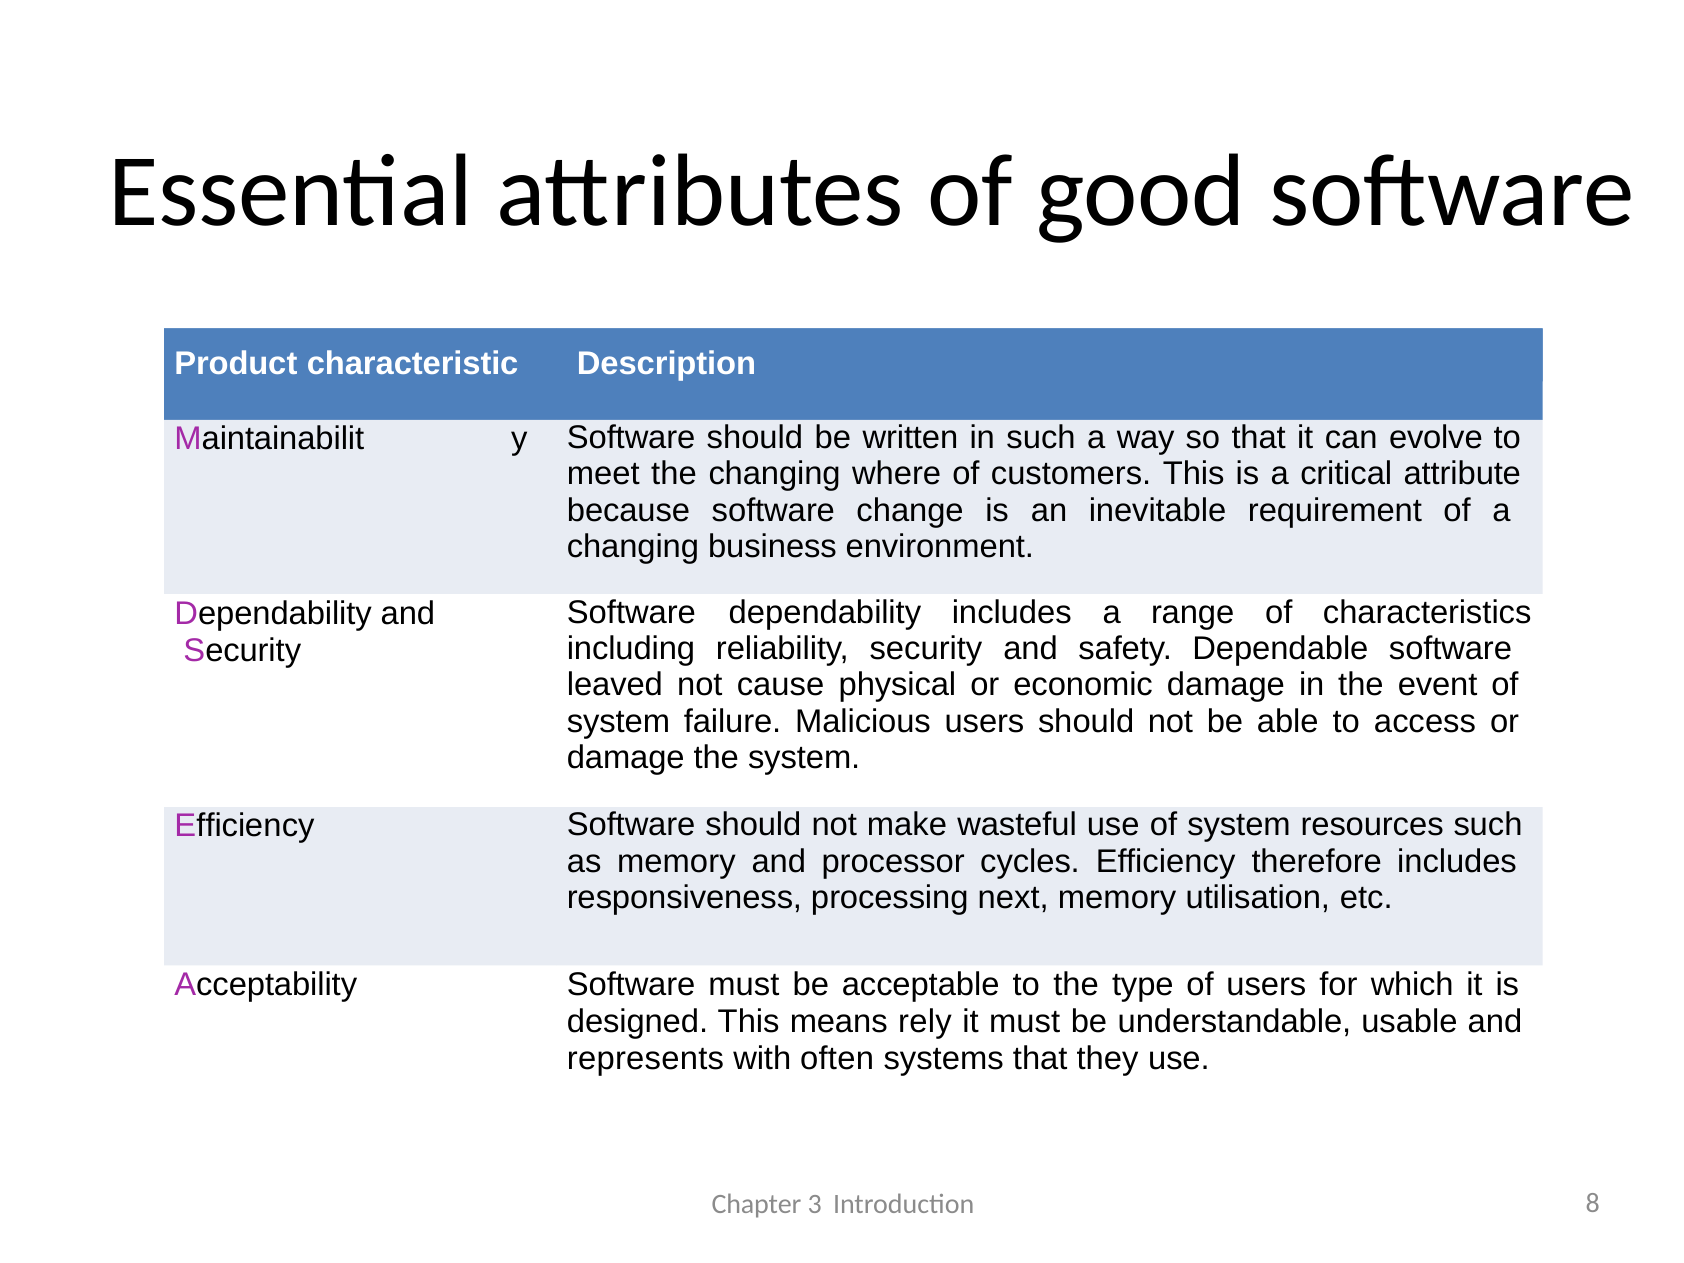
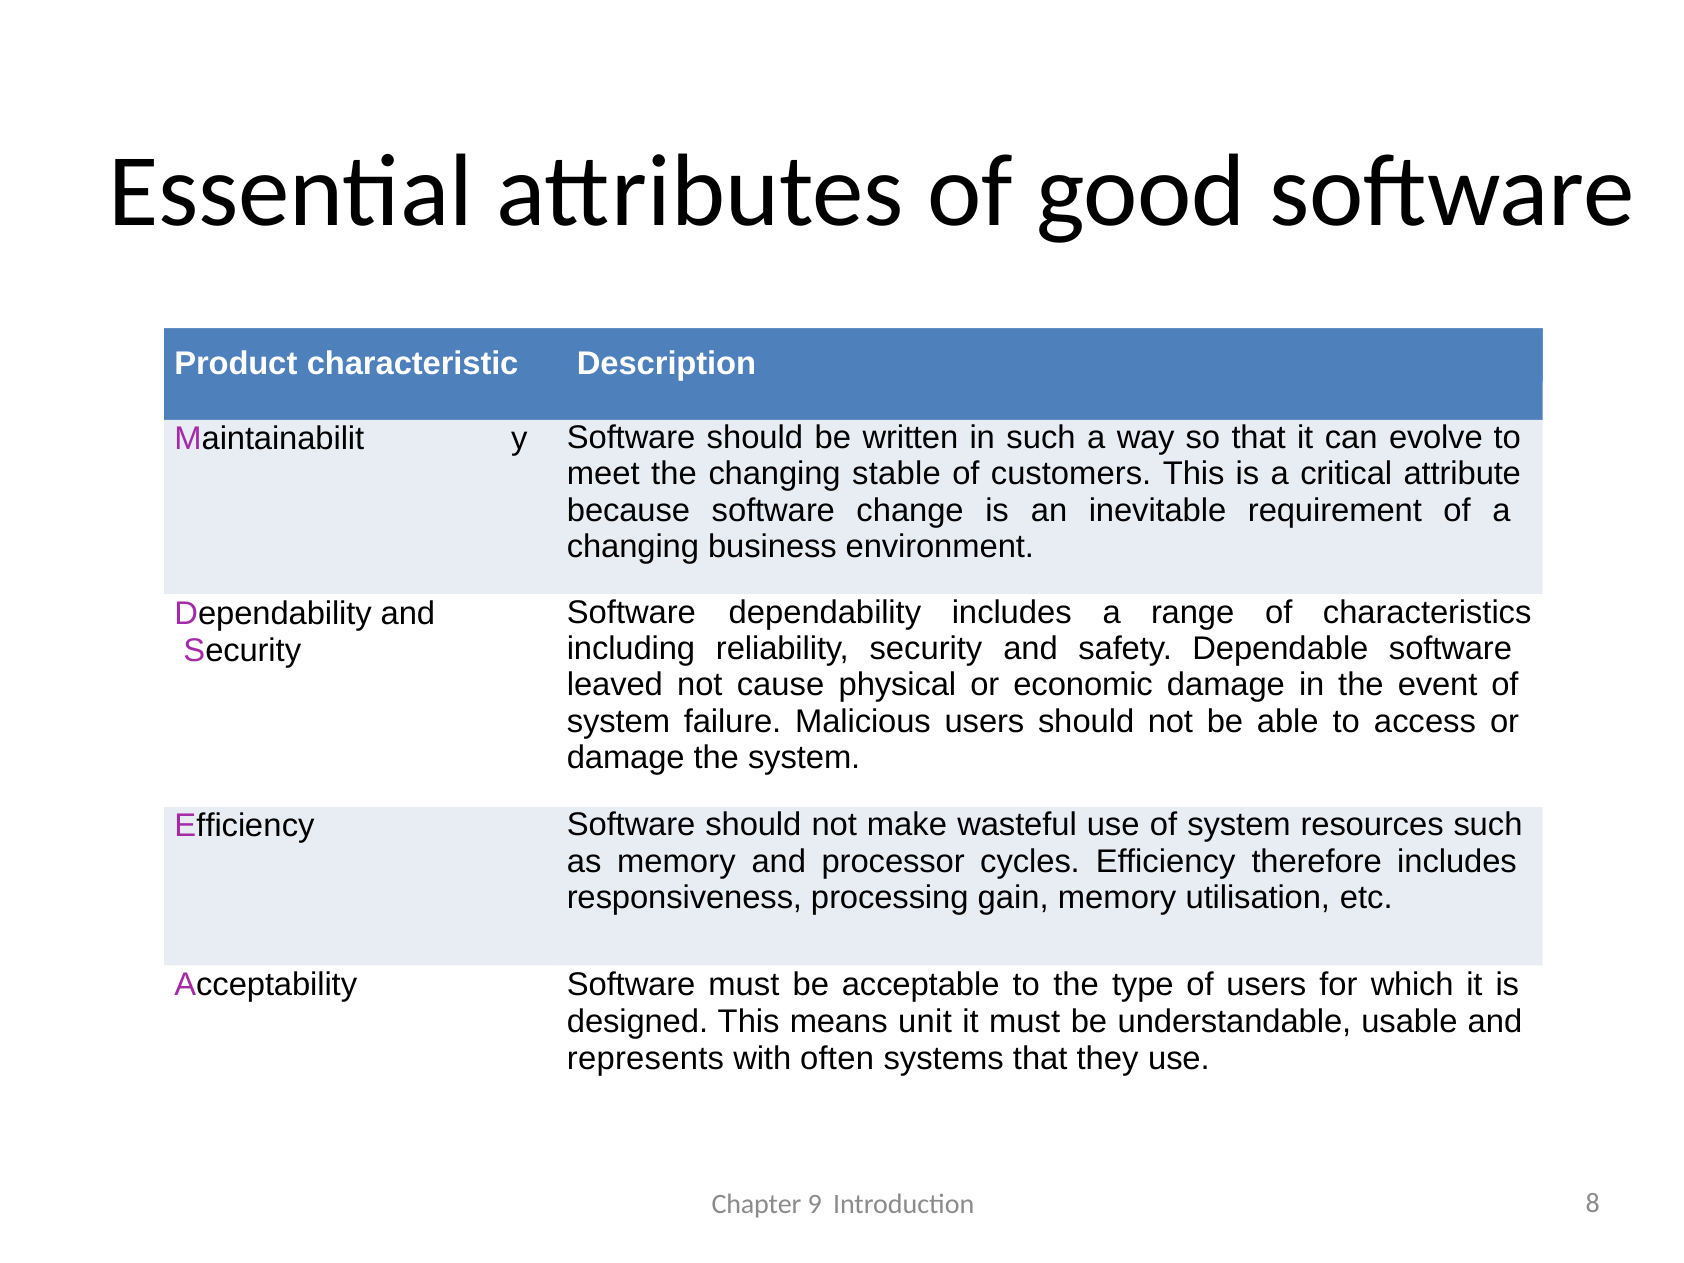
where: where -> stable
next: next -> gain
rely: rely -> unit
3: 3 -> 9
